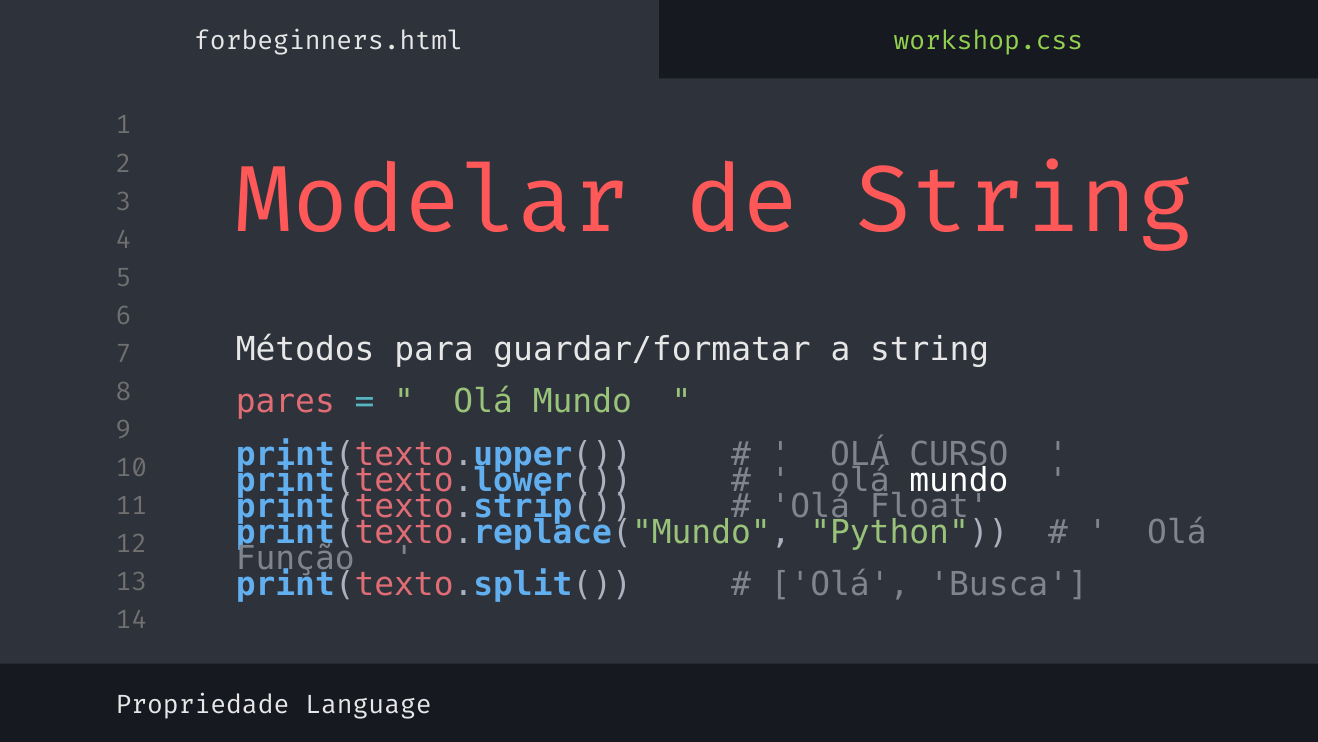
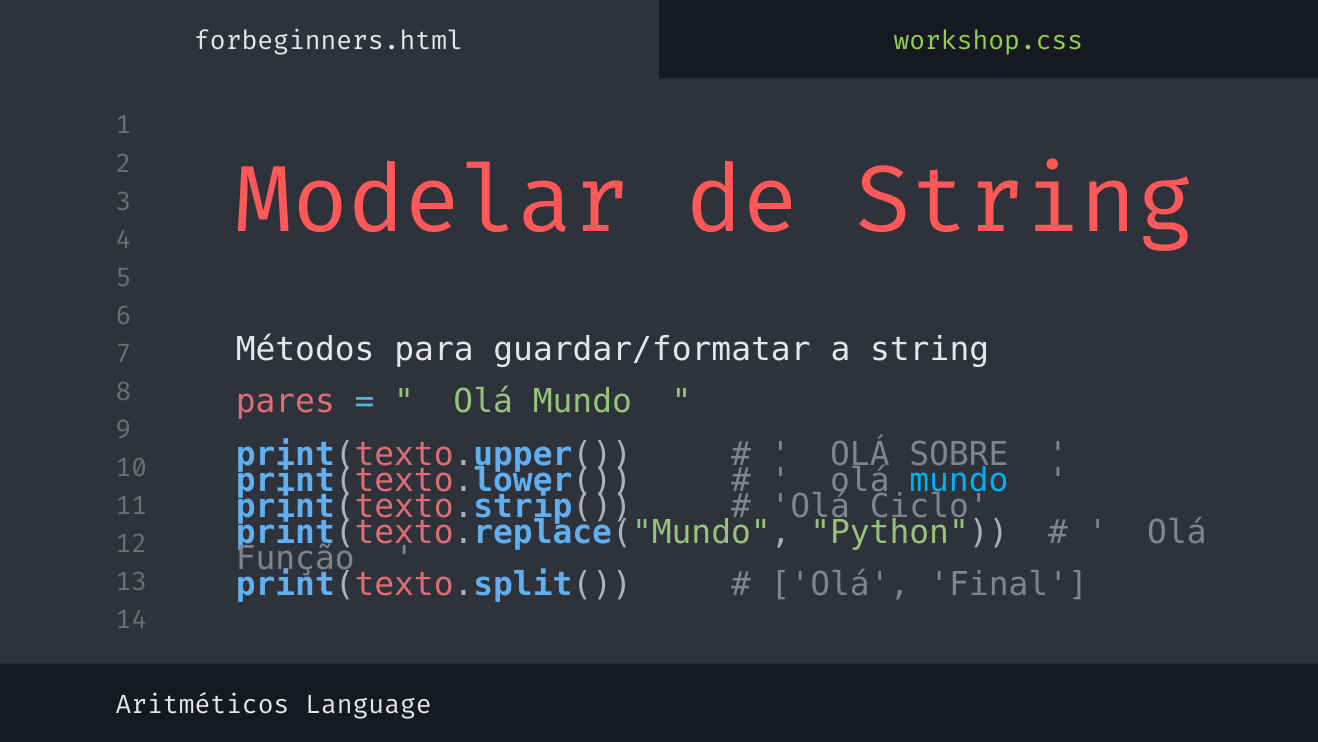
CURSO: CURSO -> SOBRE
mundo at (959, 480) colour: white -> light blue
Float: Float -> Ciclo
Busca: Busca -> Final
Propriedade: Propriedade -> Aritméticos
